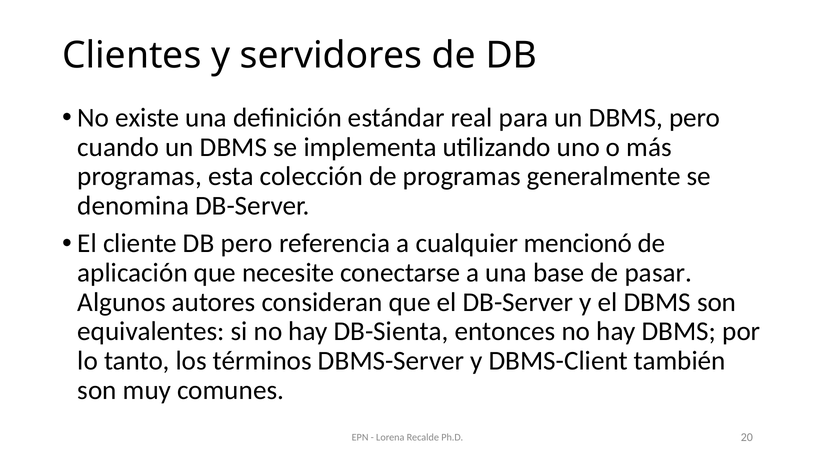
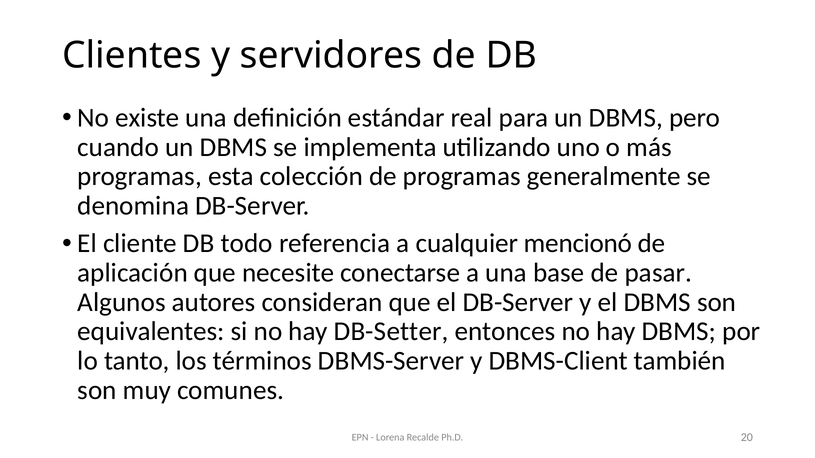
DB pero: pero -> todo
DB-Sienta: DB-Sienta -> DB-Setter
